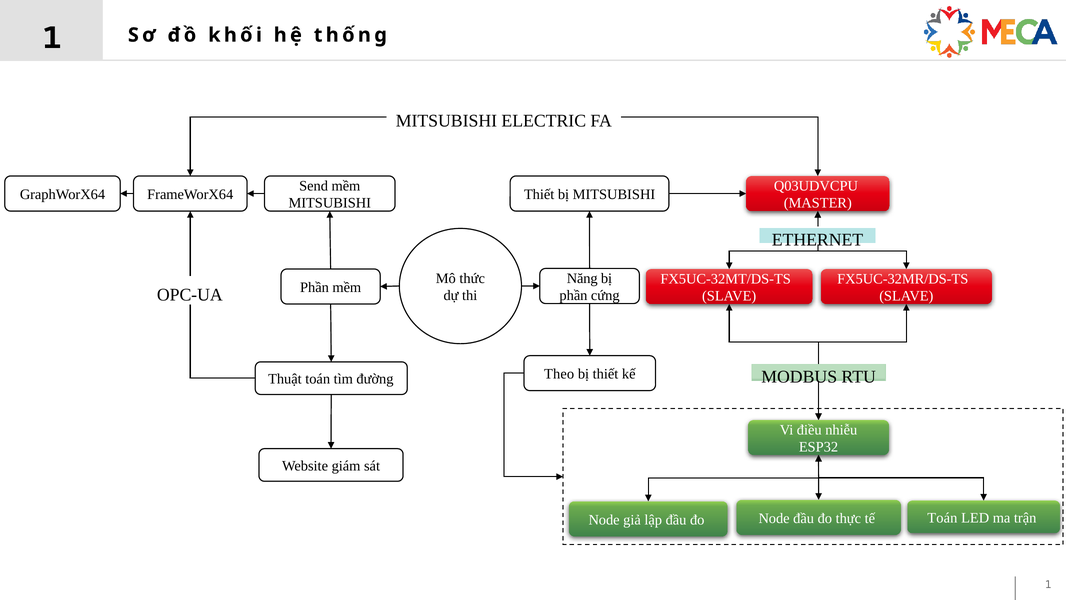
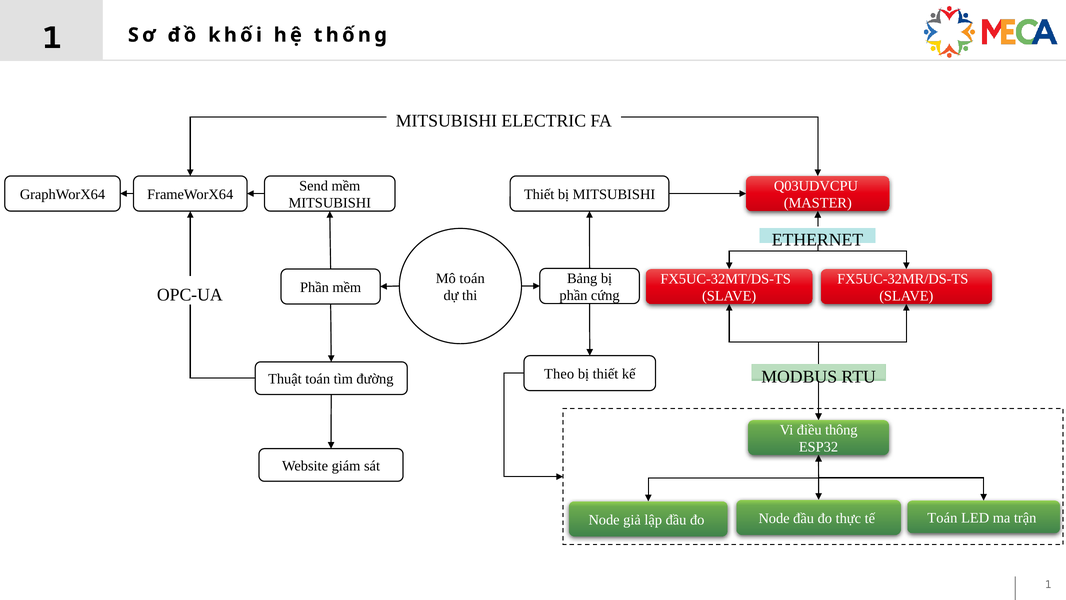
Mô thức: thức -> toán
Năng: Năng -> Bảng
nhiễu: nhiễu -> thông
